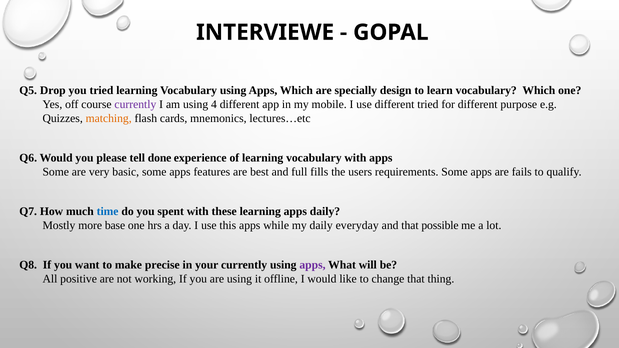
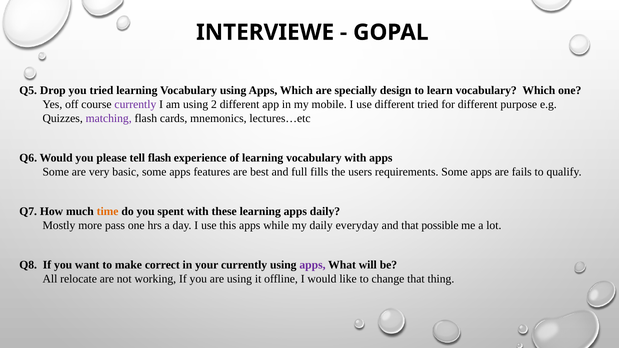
4: 4 -> 2
matching colour: orange -> purple
tell done: done -> flash
time colour: blue -> orange
base: base -> pass
precise: precise -> correct
positive: positive -> relocate
